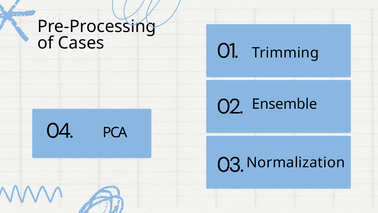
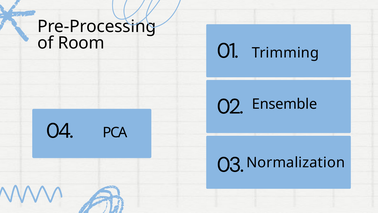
Cases: Cases -> Room
